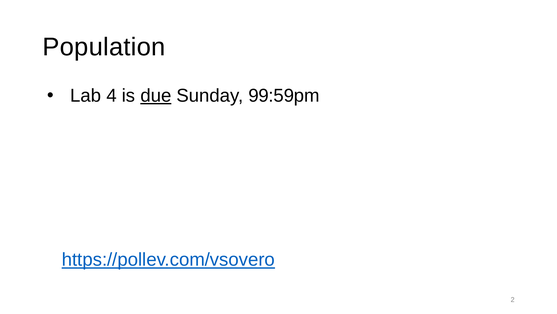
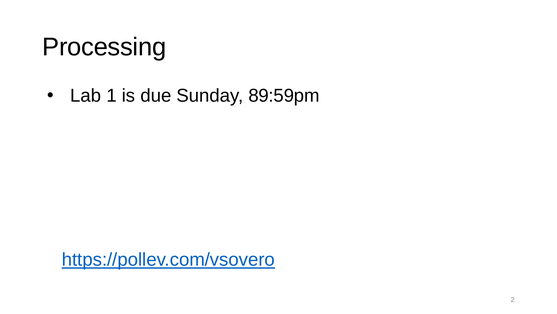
Population: Population -> Processing
4: 4 -> 1
due underline: present -> none
99:59pm: 99:59pm -> 89:59pm
